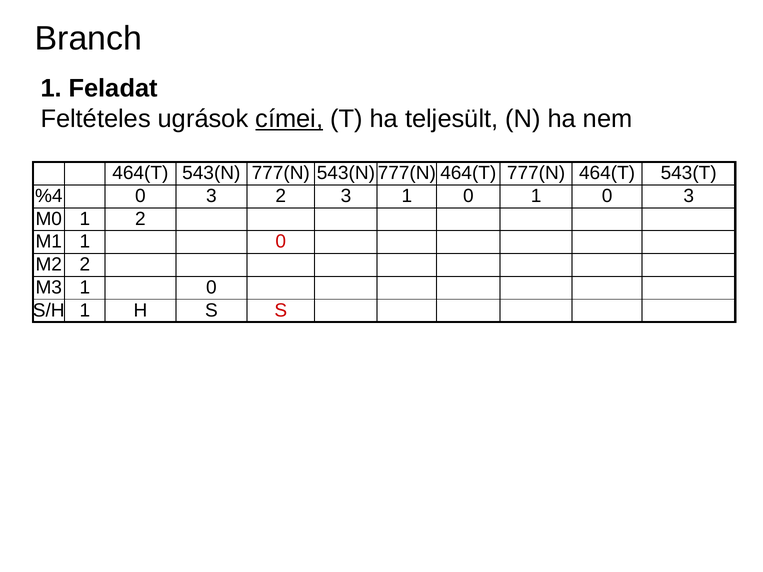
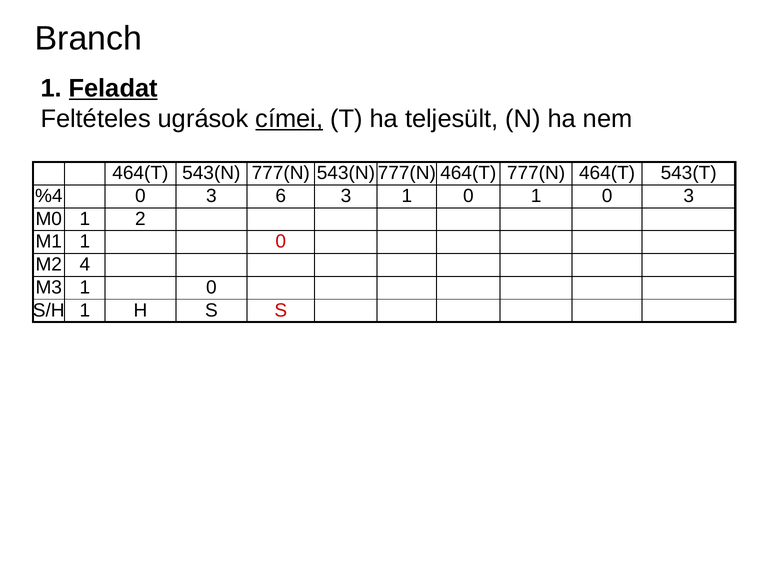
Feladat underline: none -> present
3 2: 2 -> 6
M2 2: 2 -> 4
